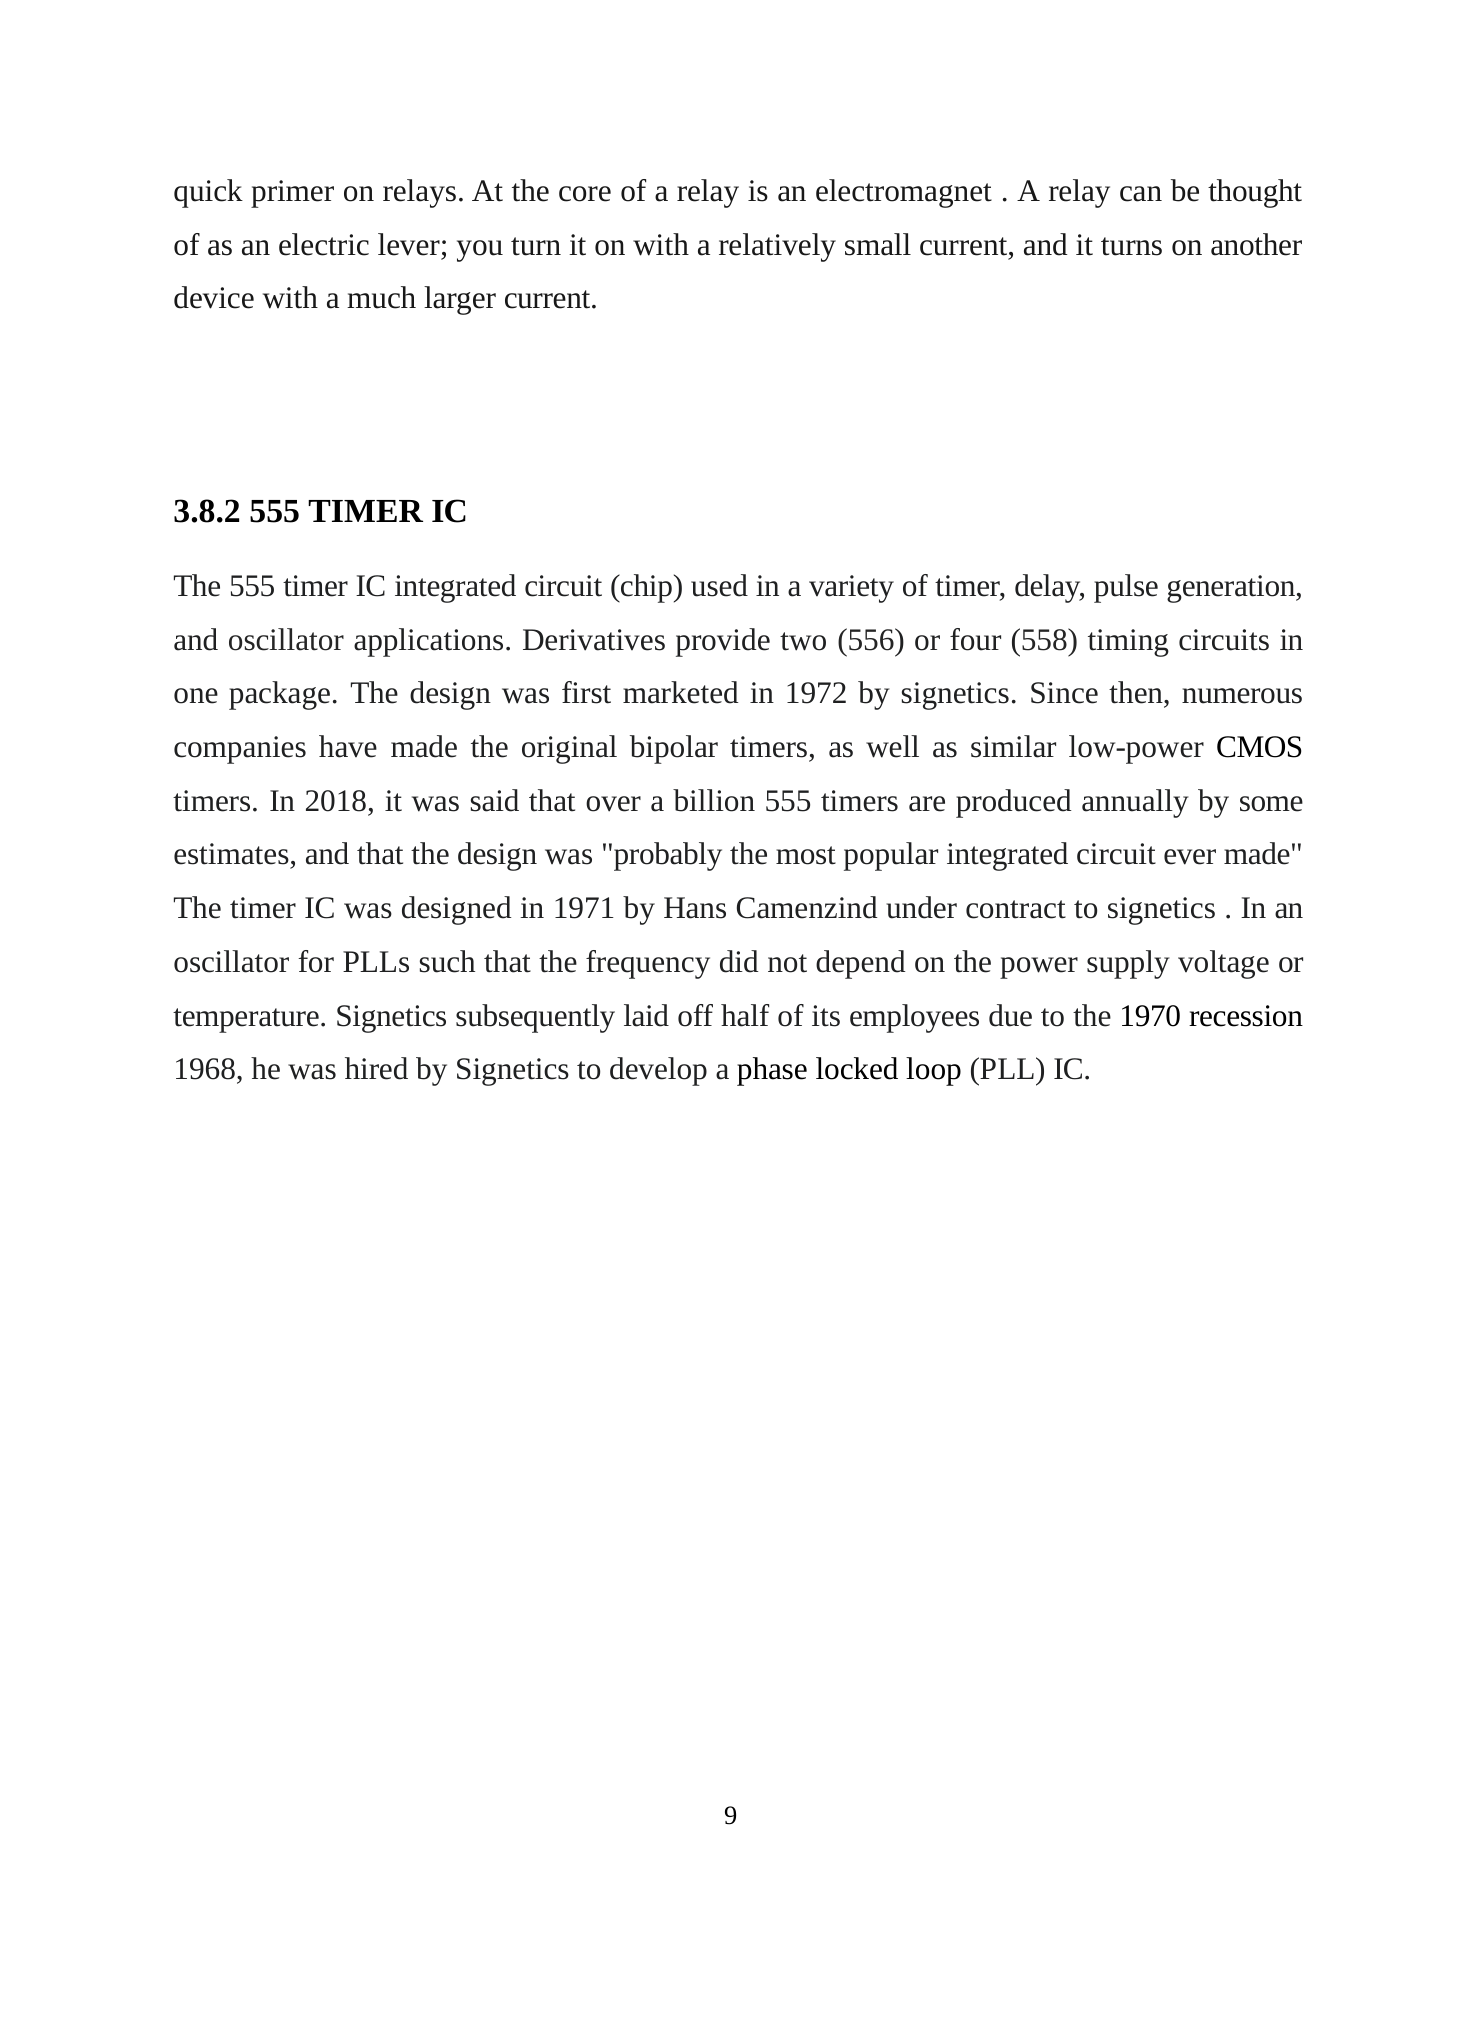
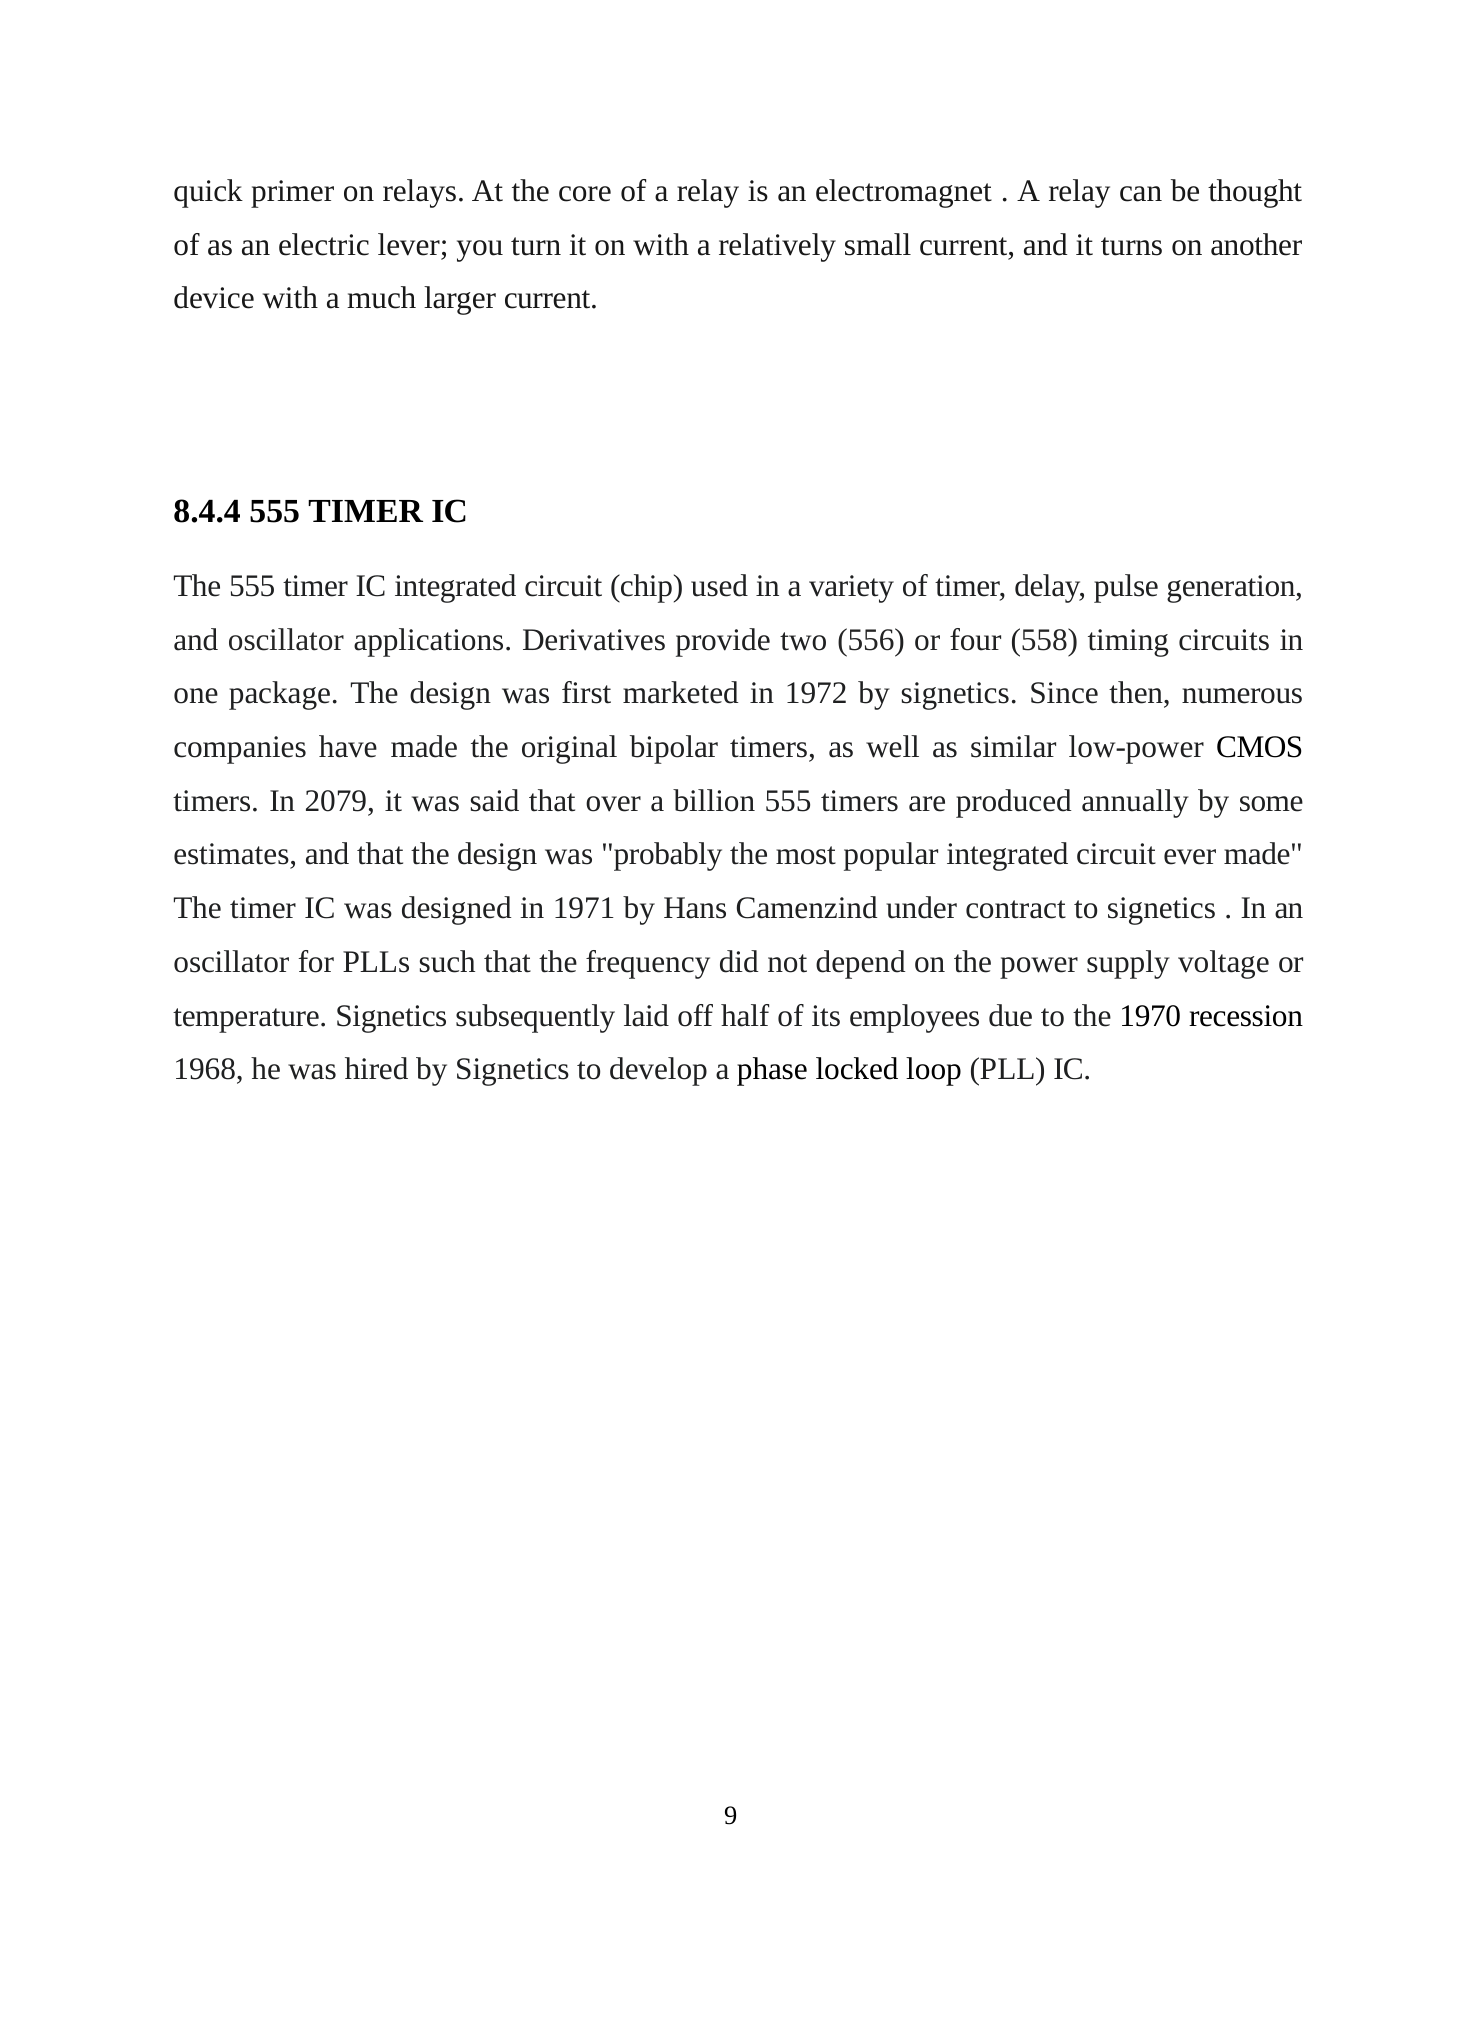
3.8.2: 3.8.2 -> 8.4.4
2018: 2018 -> 2079
